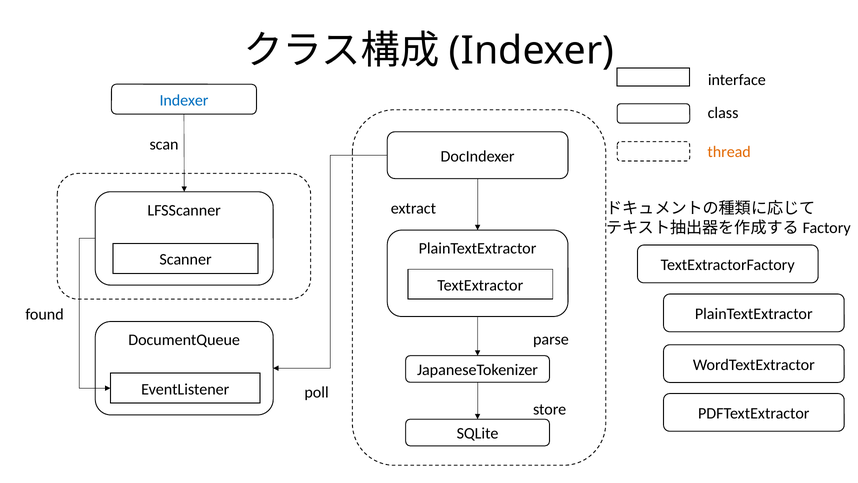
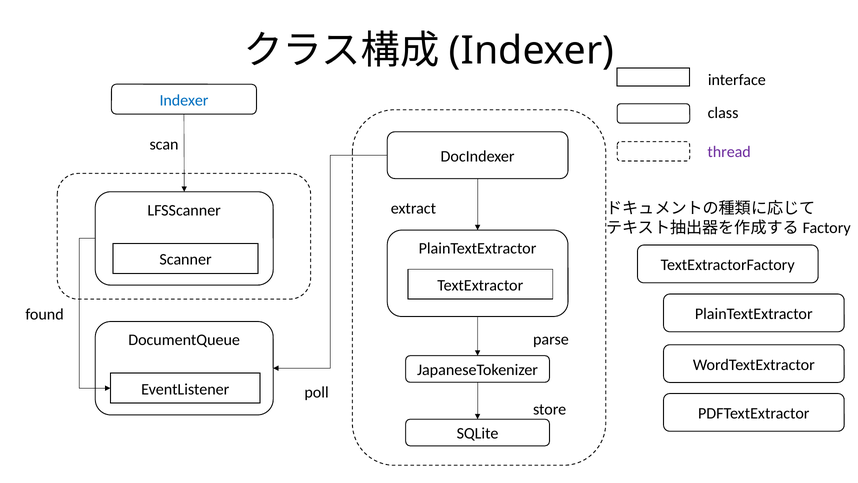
thread colour: orange -> purple
